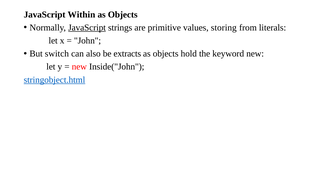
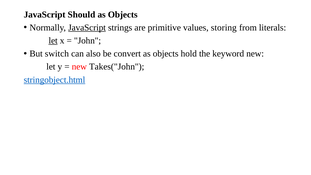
Within: Within -> Should
let at (53, 41) underline: none -> present
extracts: extracts -> convert
Inside("John: Inside("John -> Takes("John
